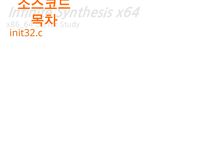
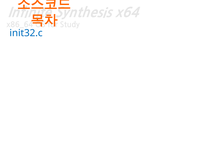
init32.c colour: orange -> blue
